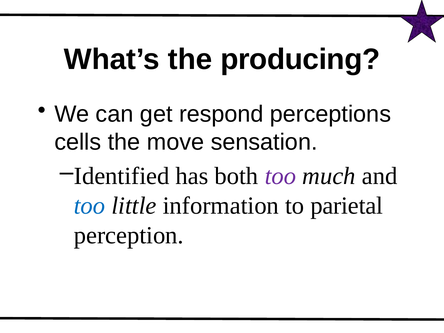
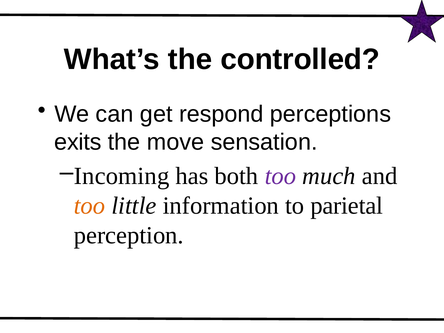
producing: producing -> controlled
cells: cells -> exits
Identified: Identified -> Incoming
too at (90, 206) colour: blue -> orange
